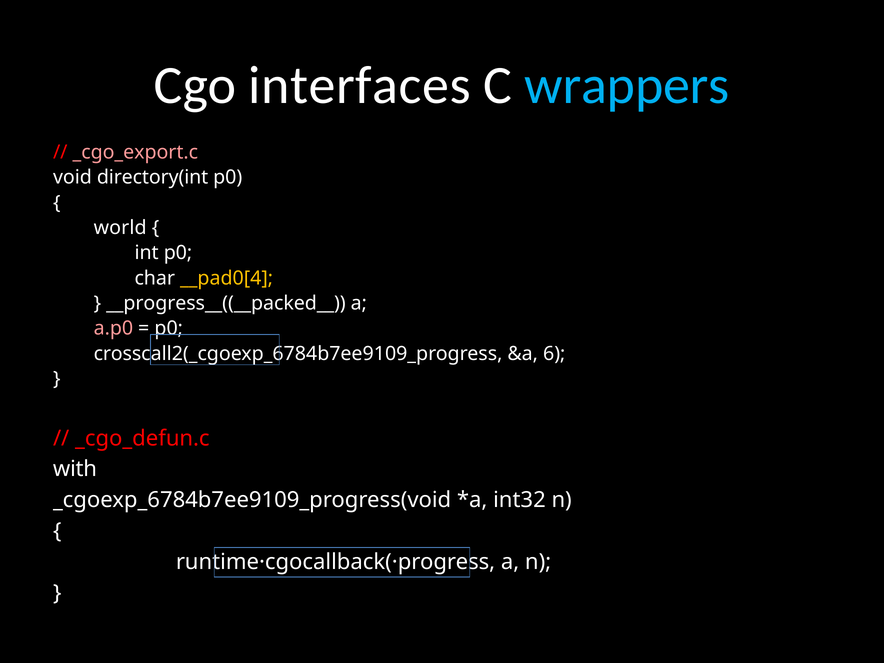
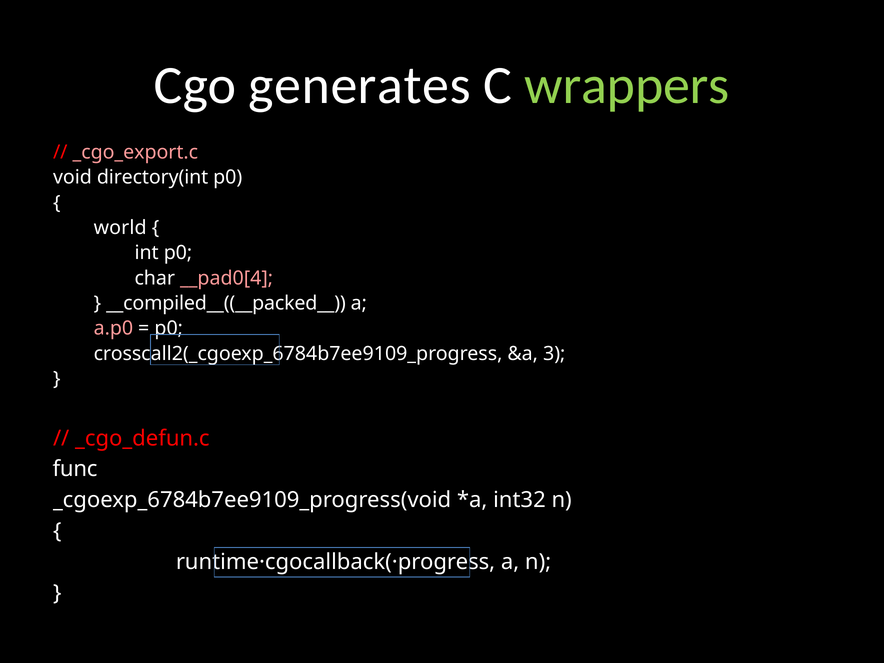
interfaces: interfaces -> generates
wrappers colour: light blue -> light green
__pad0[4 colour: yellow -> pink
__progress__((__packed__: __progress__((__packed__ -> __compiled__((__packed__
6: 6 -> 3
with: with -> func
